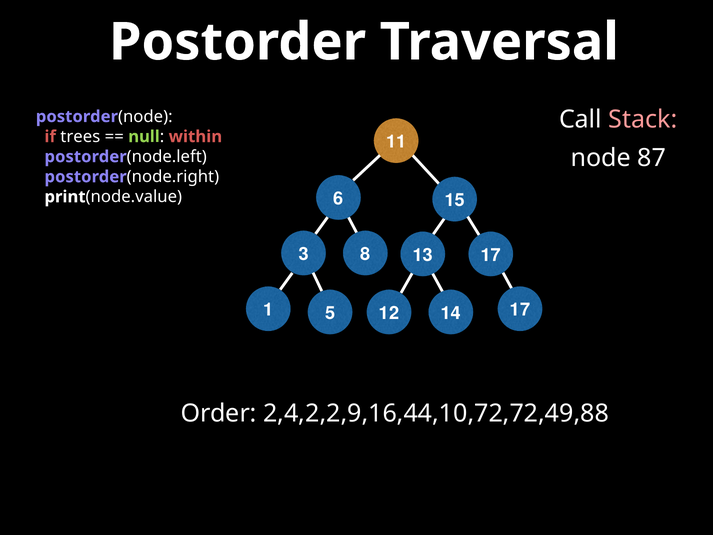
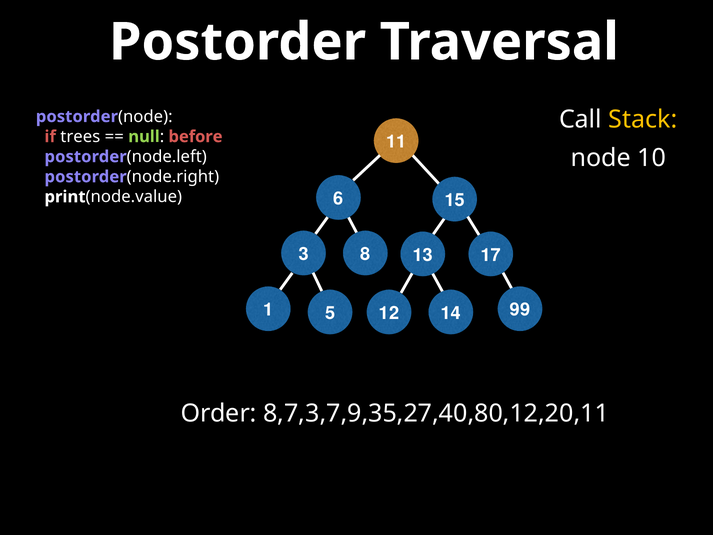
Stack colour: pink -> yellow
within: within -> before
87: 87 -> 10
17 at (520, 310): 17 -> 99
2,4,2,2,9,16,44,10,72,72,49,88: 2,4,2,2,9,16,44,10,72,72,49,88 -> 8,7,3,7,9,35,27,40,80,12,20,11
